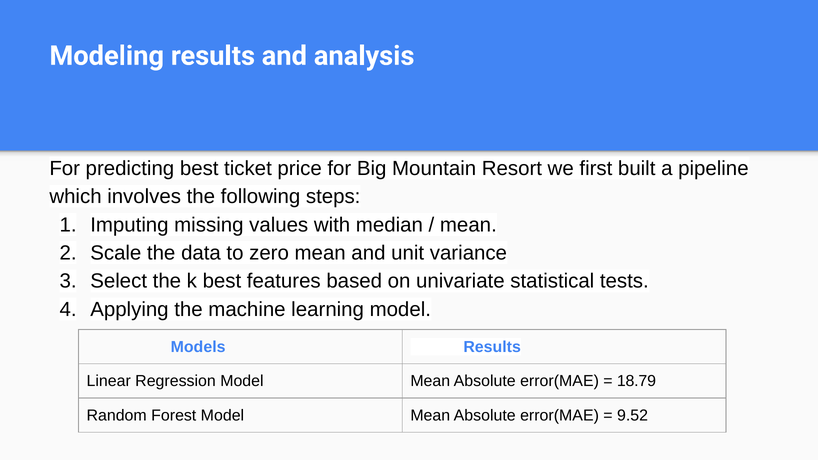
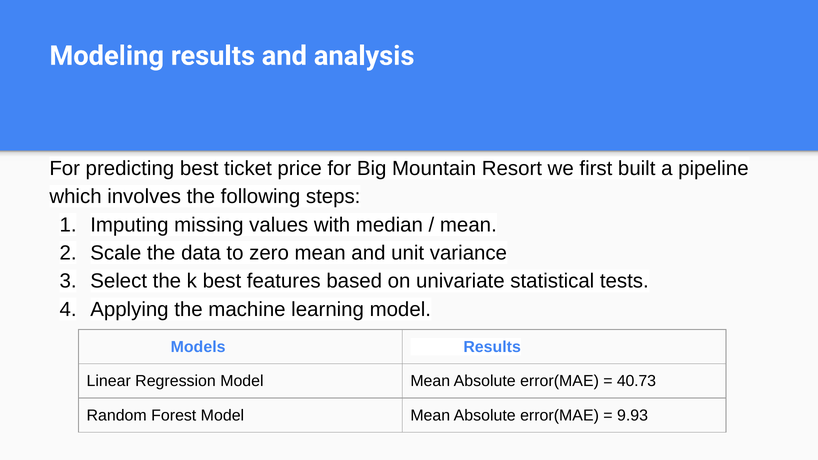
18.79: 18.79 -> 40.73
9.52: 9.52 -> 9.93
